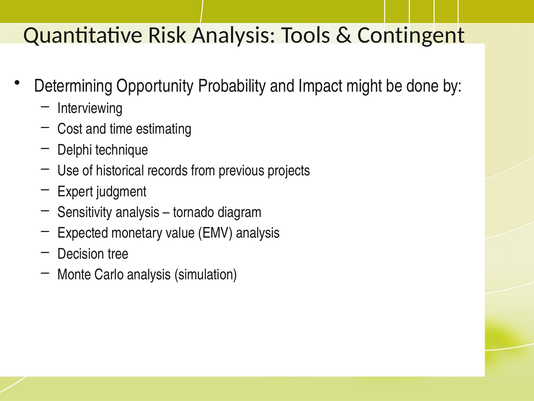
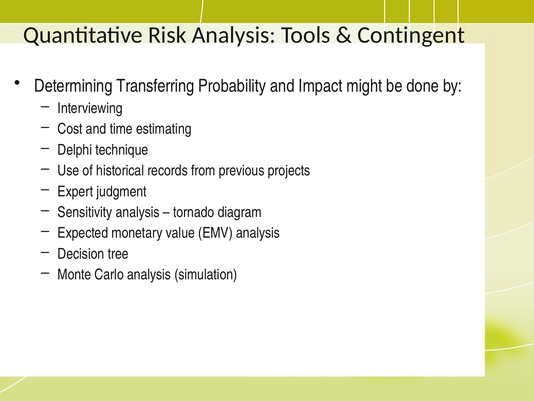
Opportunity: Opportunity -> Transferring
